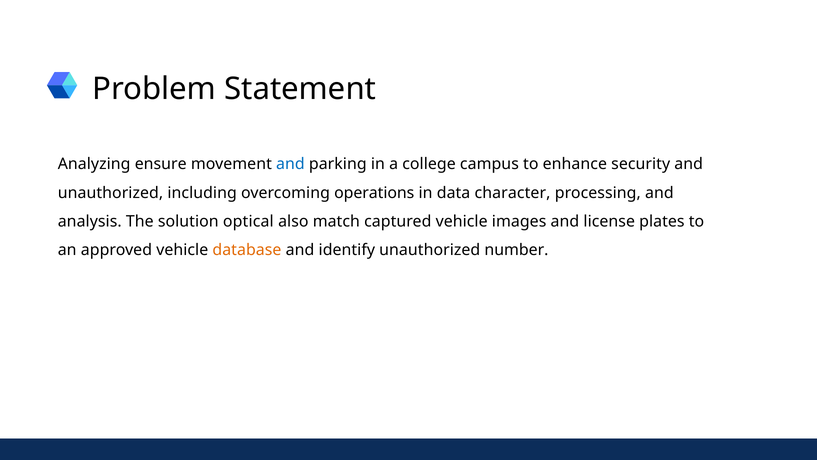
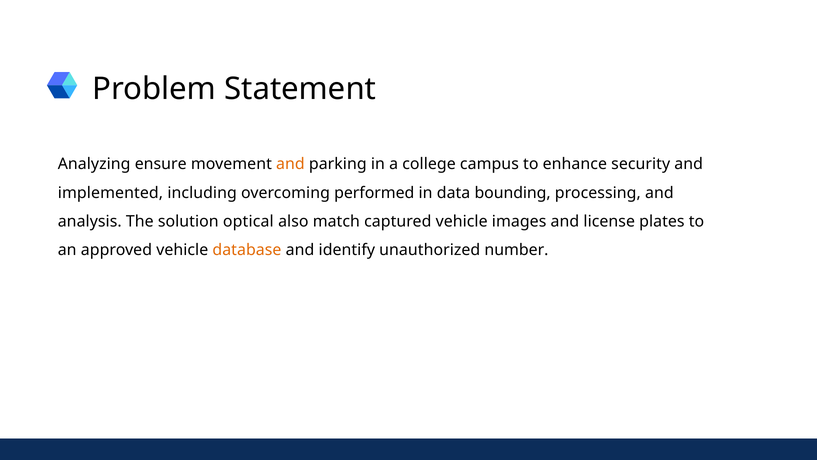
and at (290, 164) colour: blue -> orange
unauthorized at (110, 193): unauthorized -> implemented
operations: operations -> performed
character: character -> bounding
